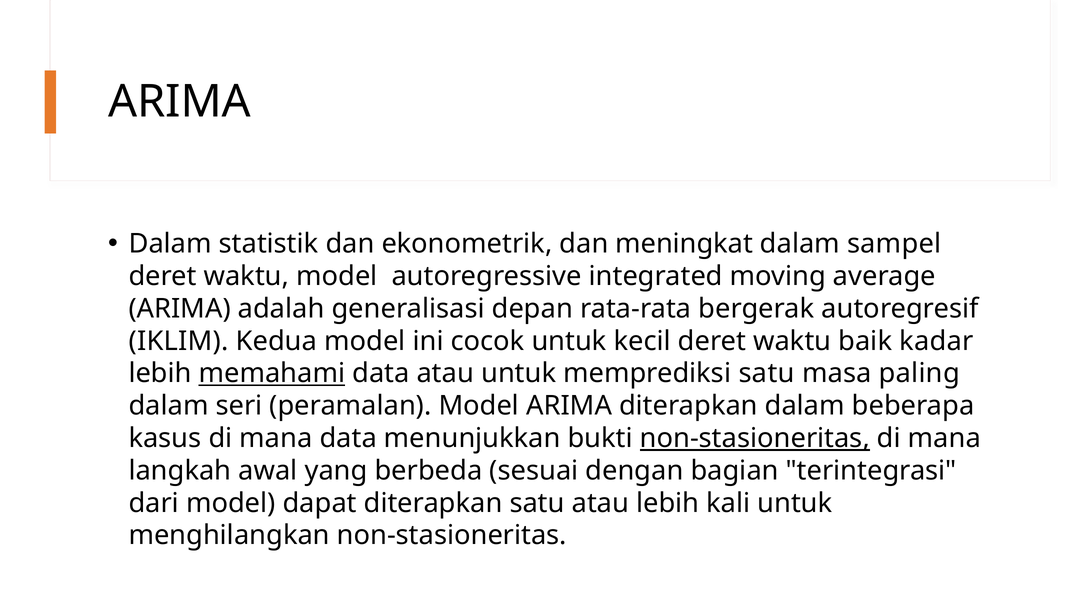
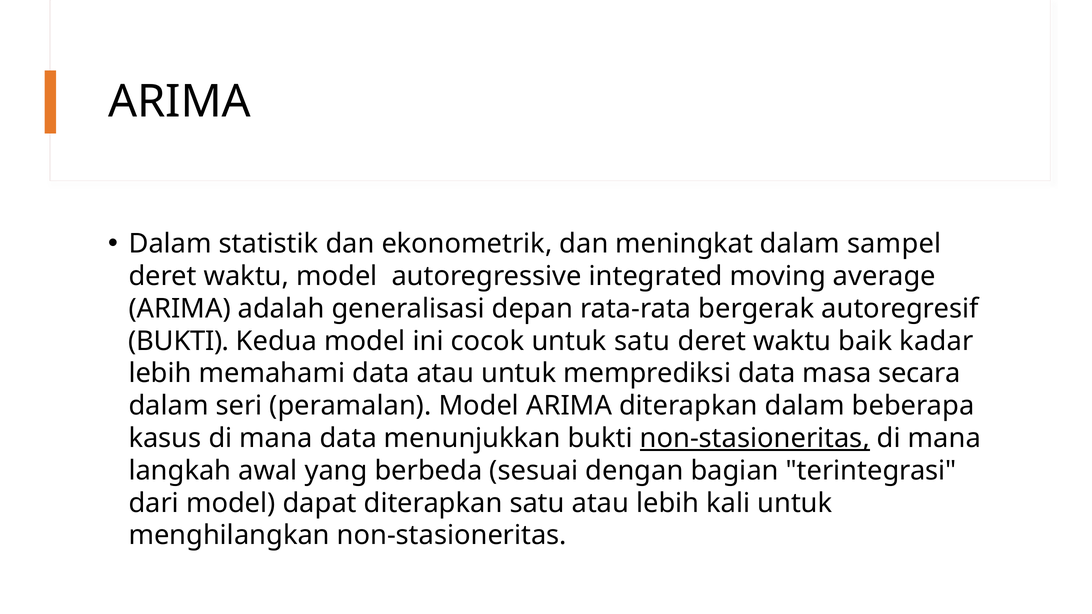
IKLIM at (179, 341): IKLIM -> BUKTI
untuk kecil: kecil -> satu
memahami underline: present -> none
memprediksi satu: satu -> data
paling: paling -> secara
